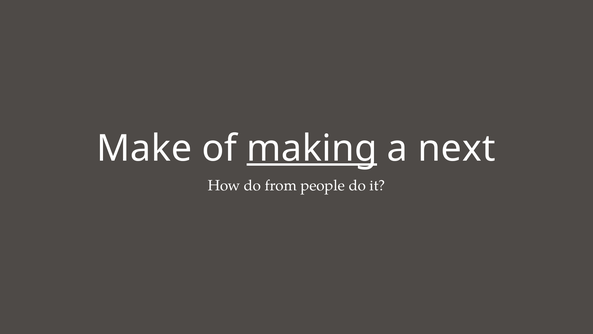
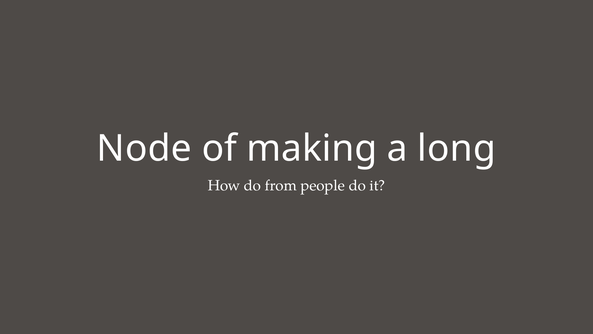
Make: Make -> Node
making underline: present -> none
next: next -> long
